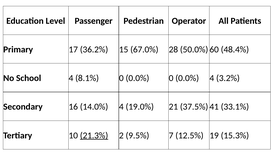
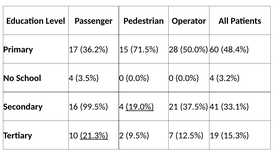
67.0%: 67.0% -> 71.5%
8.1%: 8.1% -> 3.5%
14.0%: 14.0% -> 99.5%
19.0% underline: none -> present
